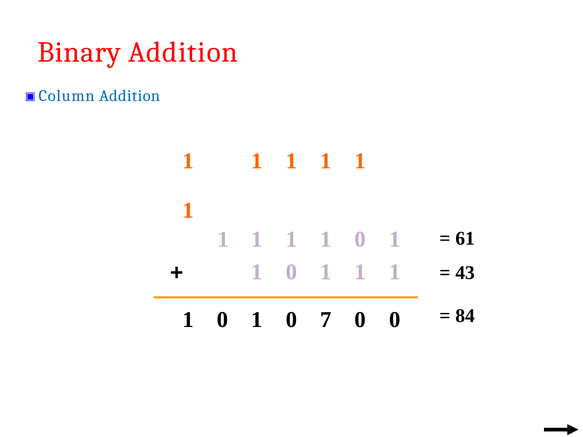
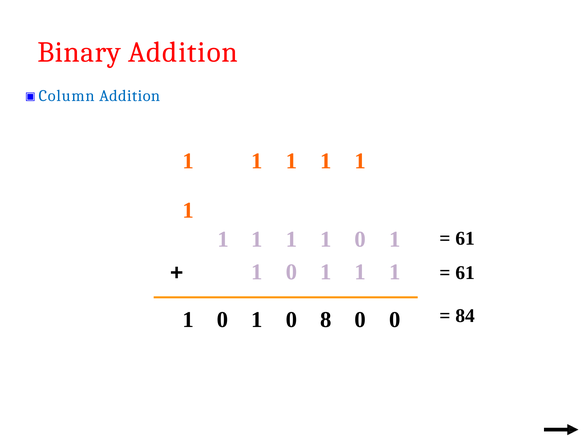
43 at (465, 273): 43 -> 61
7: 7 -> 8
